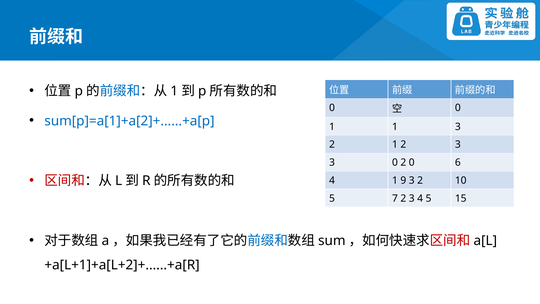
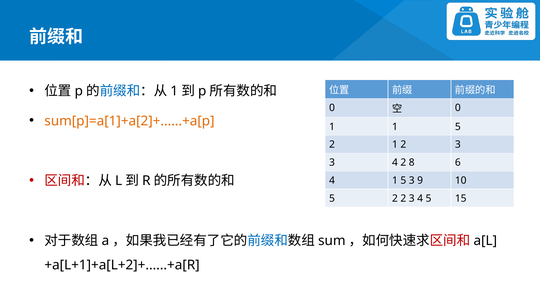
sum[p]=a[1]+a[2]+......+a[p colour: blue -> orange
1 1 3: 3 -> 5
0 at (395, 162): 0 -> 4
2 0: 0 -> 8
4 1 9: 9 -> 5
2 at (420, 180): 2 -> 9
7 at (395, 198): 7 -> 2
